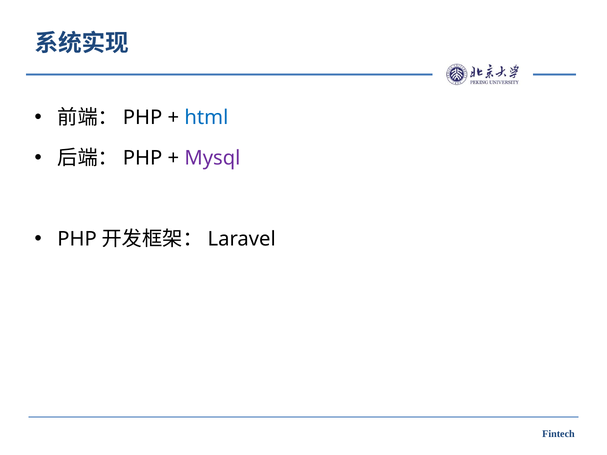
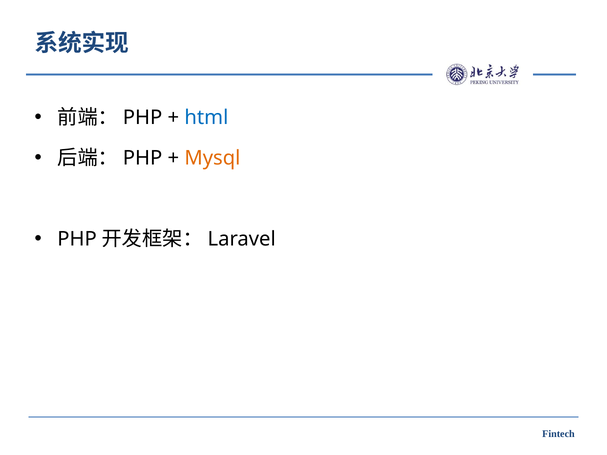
Mysql colour: purple -> orange
